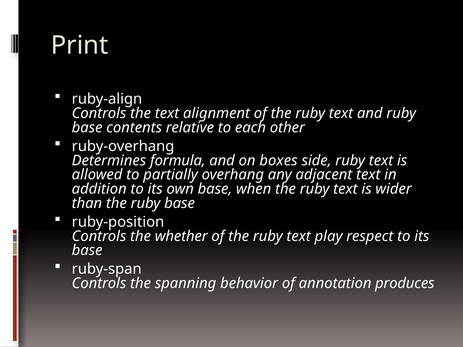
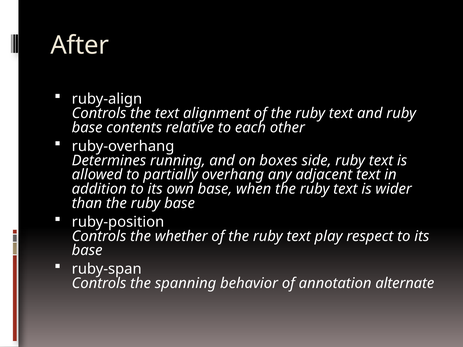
Print: Print -> After
formula: formula -> running
produces: produces -> alternate
